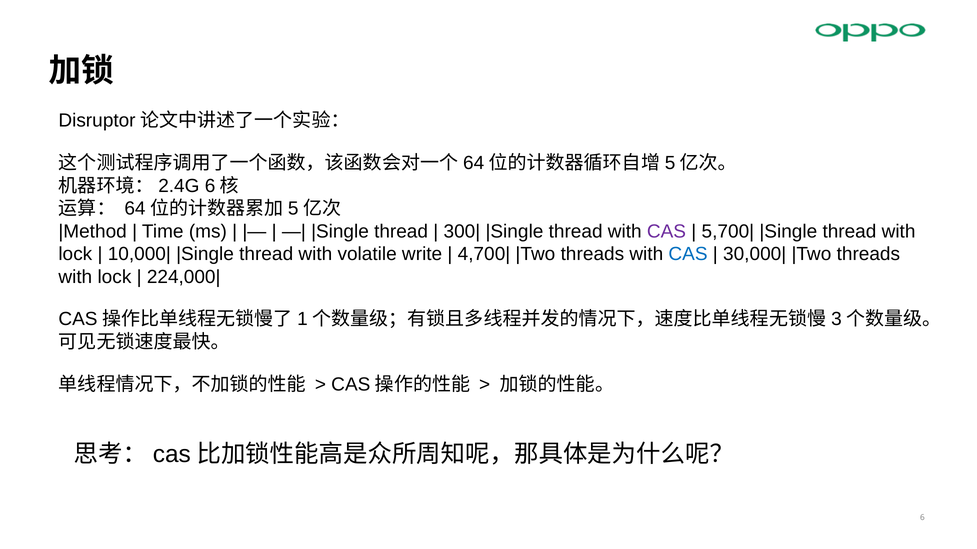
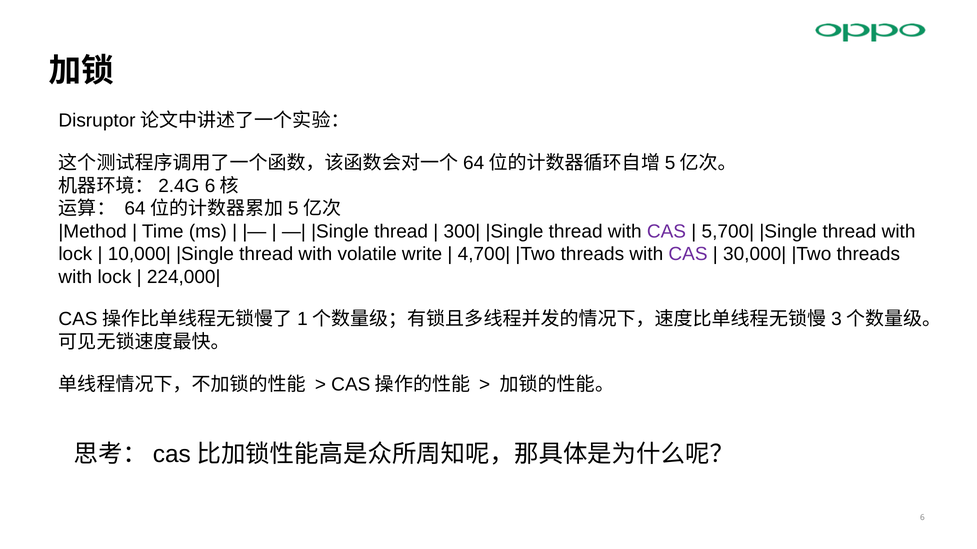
CAS at (688, 254) colour: blue -> purple
